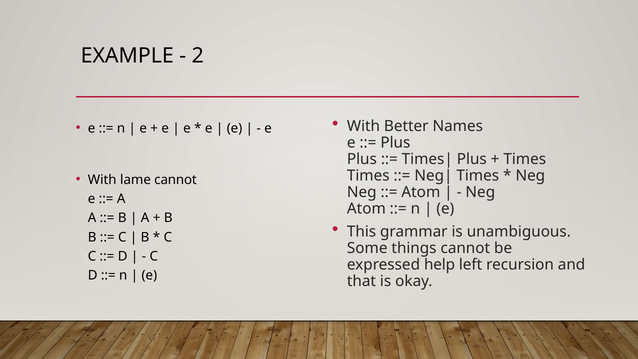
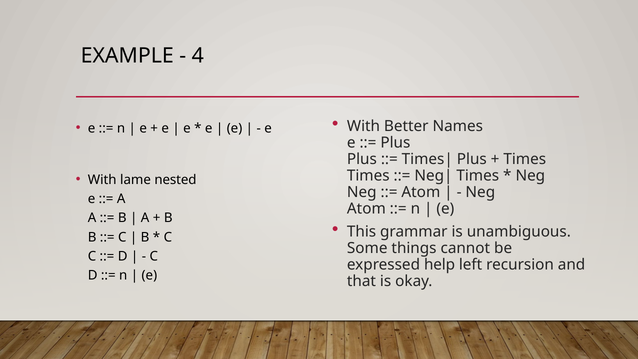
2: 2 -> 4
lame cannot: cannot -> nested
